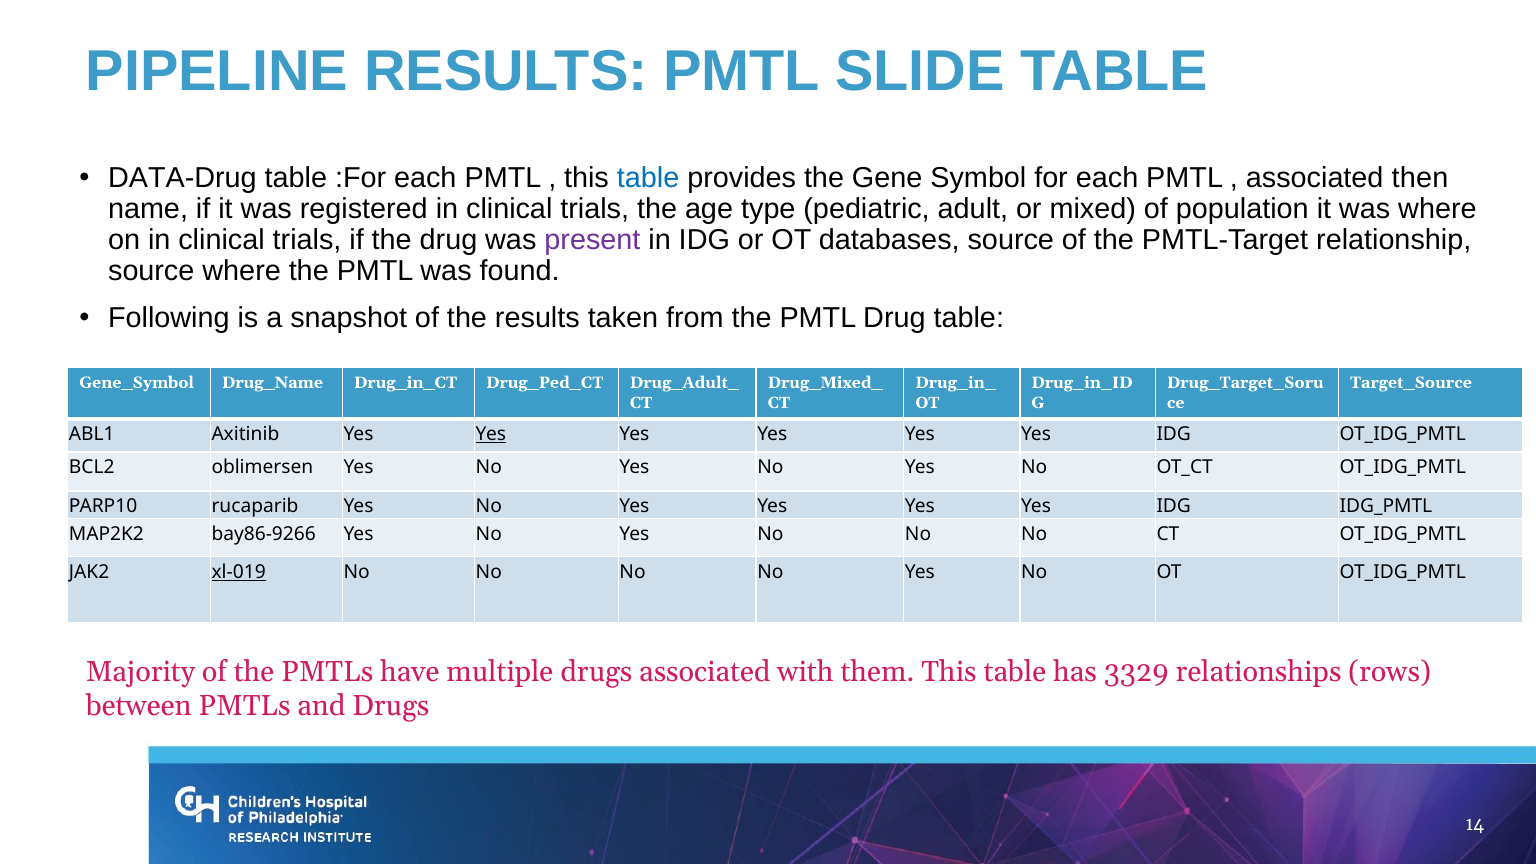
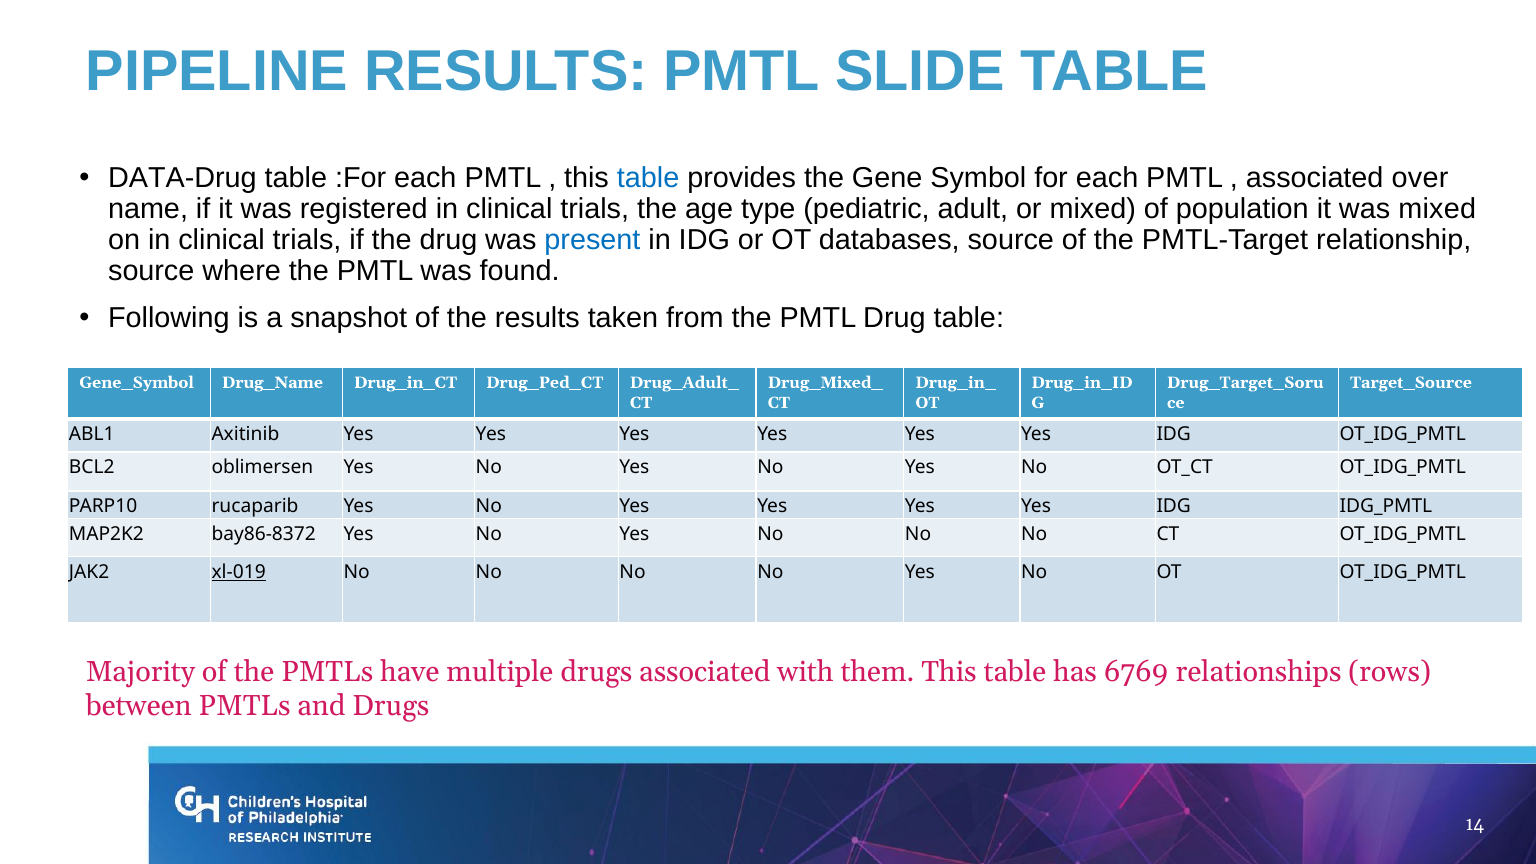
then: then -> over
was where: where -> mixed
present colour: purple -> blue
Yes at (491, 435) underline: present -> none
bay86-9266: bay86-9266 -> bay86-8372
3329: 3329 -> 6769
